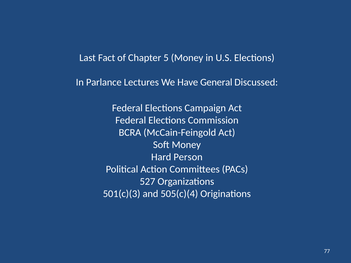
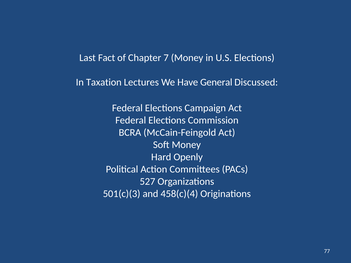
5: 5 -> 7
Parlance: Parlance -> Taxation
Person: Person -> Openly
505(c)(4: 505(c)(4 -> 458(c)(4
